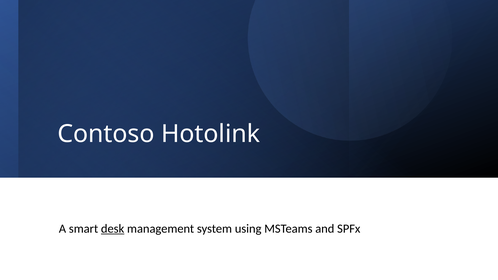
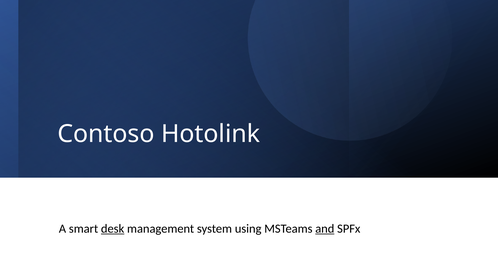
and underline: none -> present
